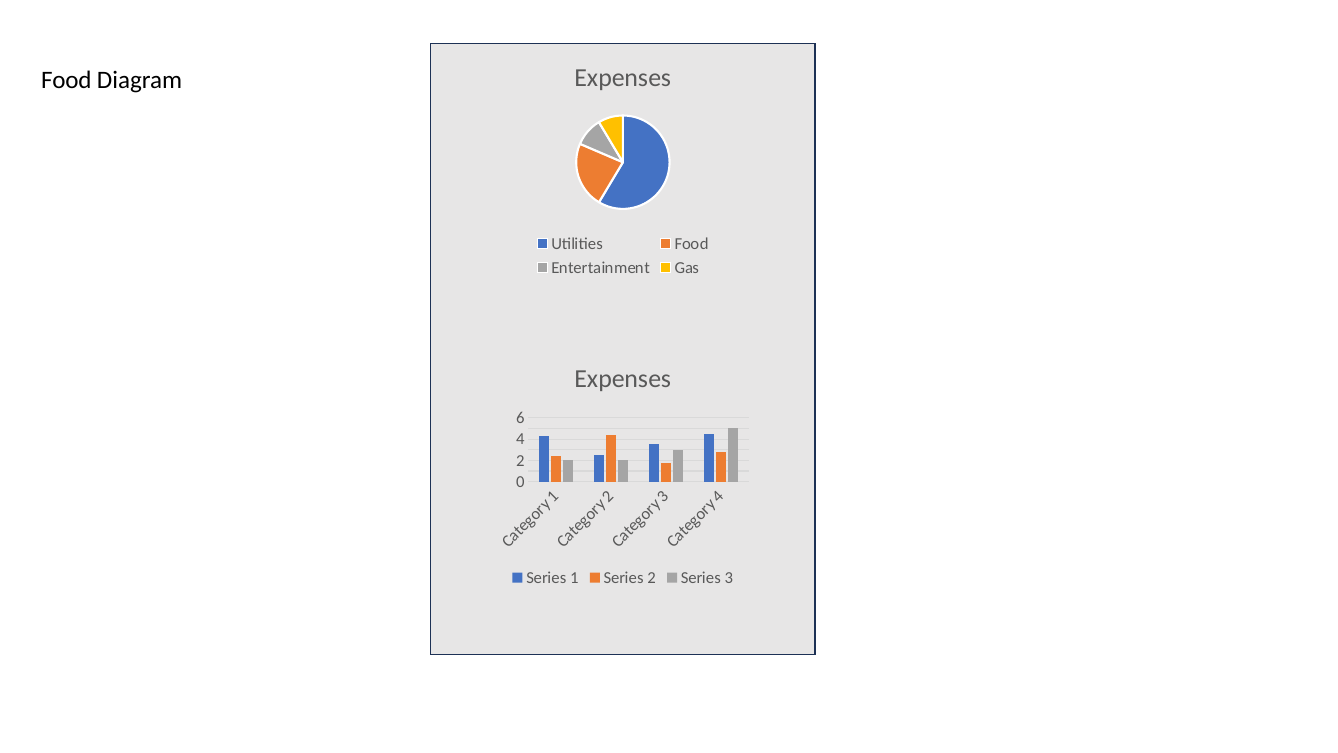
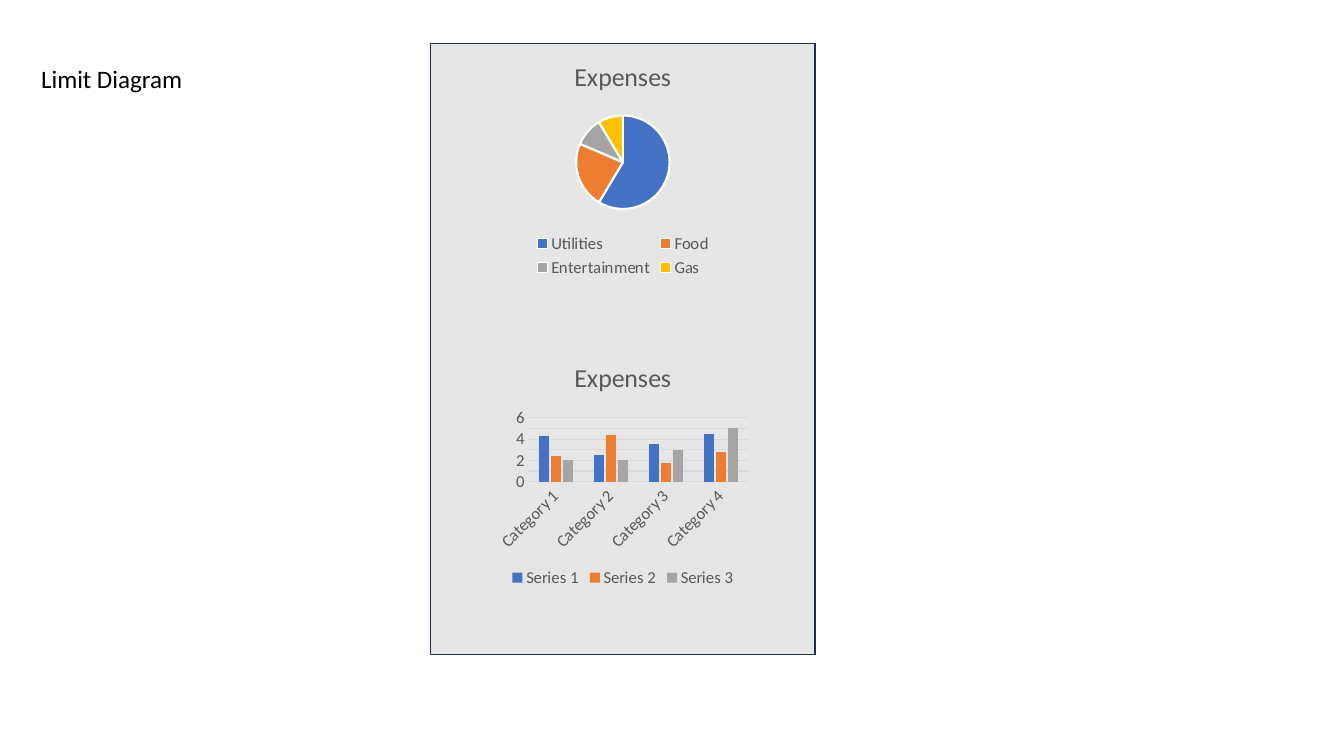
Food at (66, 80): Food -> Limit
